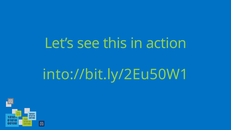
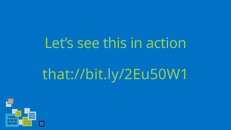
into://bit.ly/2Eu50W1: into://bit.ly/2Eu50W1 -> that://bit.ly/2Eu50W1
